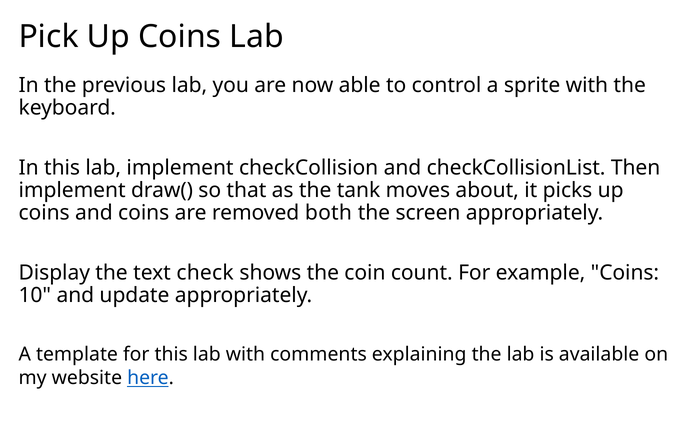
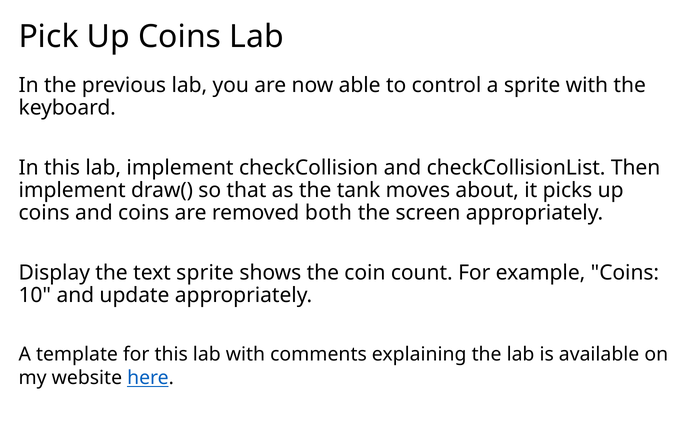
text check: check -> sprite
